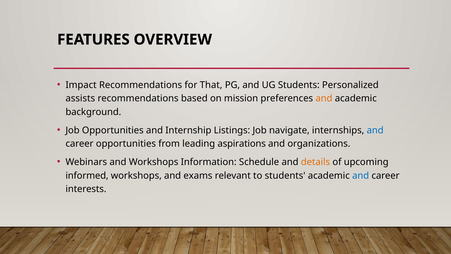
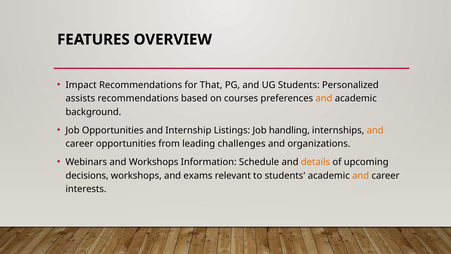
mission: mission -> courses
navigate: navigate -> handling
and at (375, 130) colour: blue -> orange
aspirations: aspirations -> challenges
informed: informed -> decisions
and at (361, 175) colour: blue -> orange
